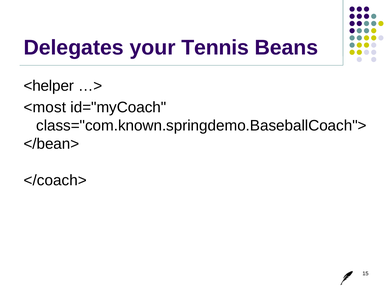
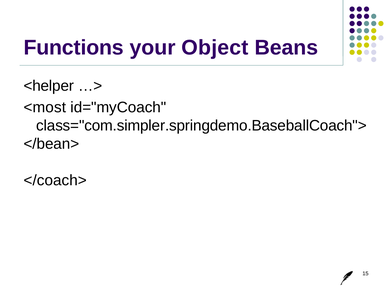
Delegates: Delegates -> Functions
Tennis: Tennis -> Object
class="com.known.springdemo.BaseballCoach">: class="com.known.springdemo.BaseballCoach"> -> class="com.simpler.springdemo.BaseballCoach">
